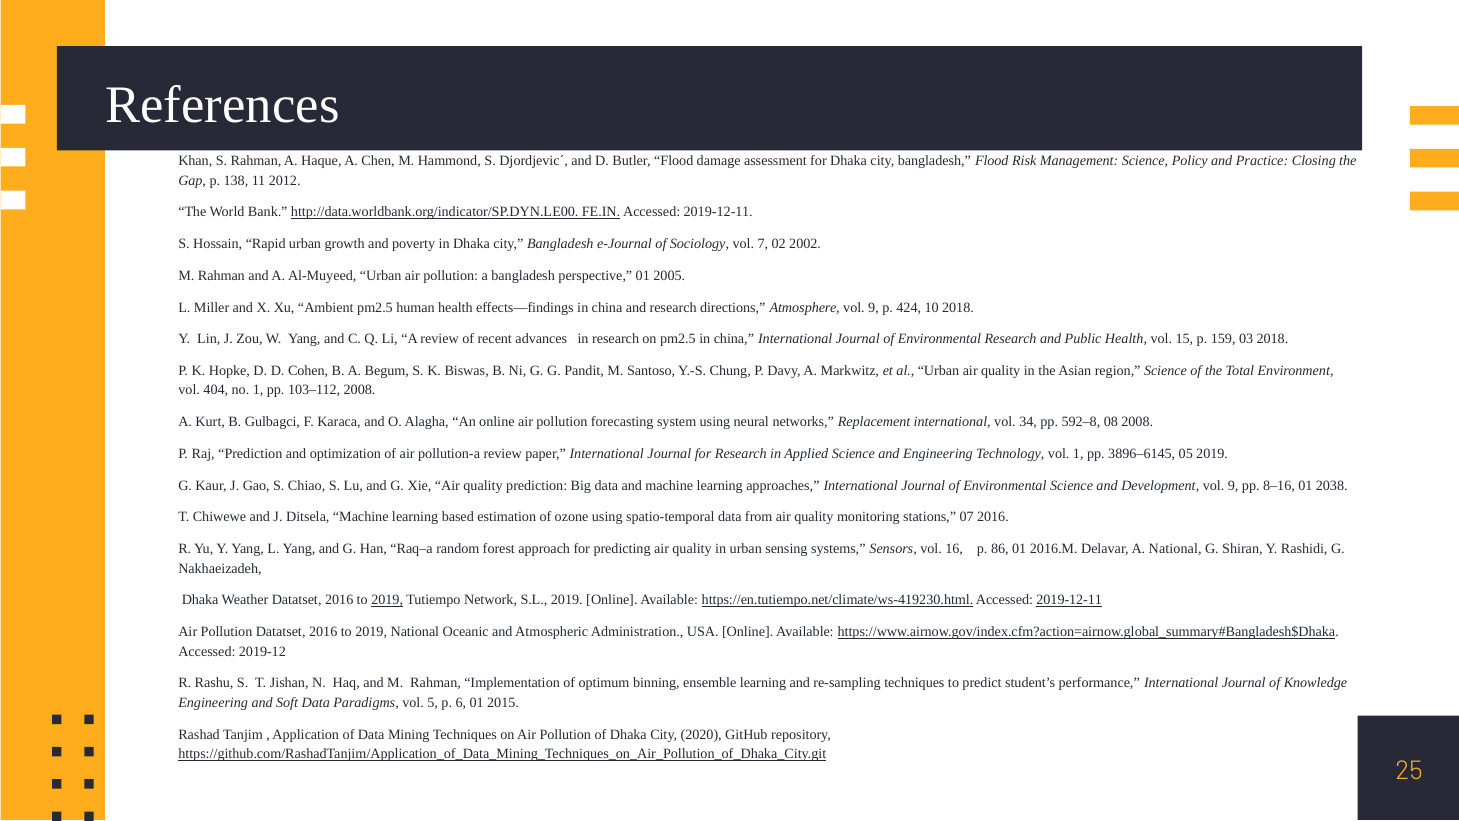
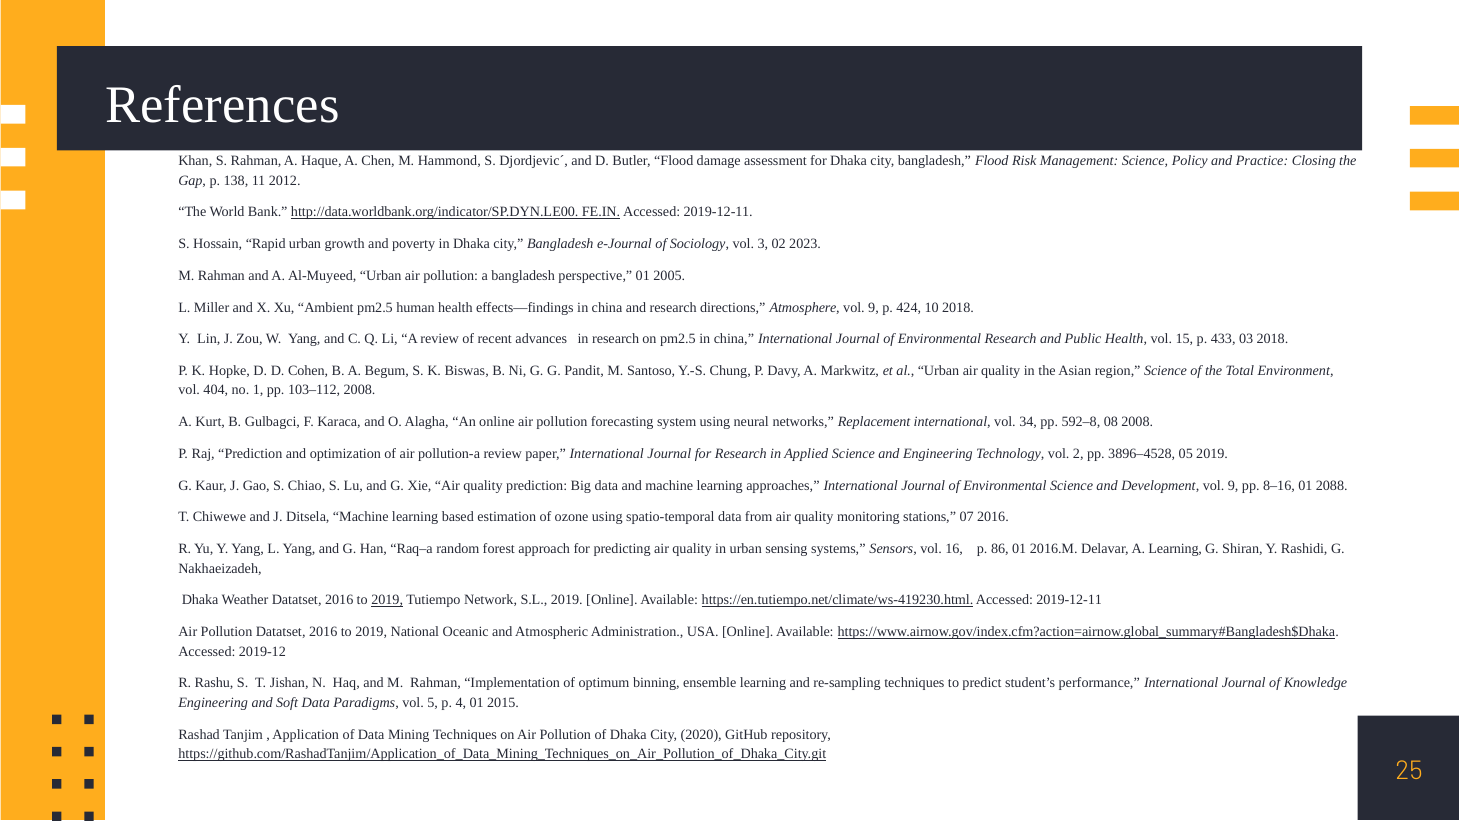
7: 7 -> 3
2002: 2002 -> 2023
159: 159 -> 433
vol 1: 1 -> 2
3896–6145: 3896–6145 -> 3896–4528
2038: 2038 -> 2088
A National: National -> Learning
2019-12-11 at (1069, 600) underline: present -> none
6: 6 -> 4
